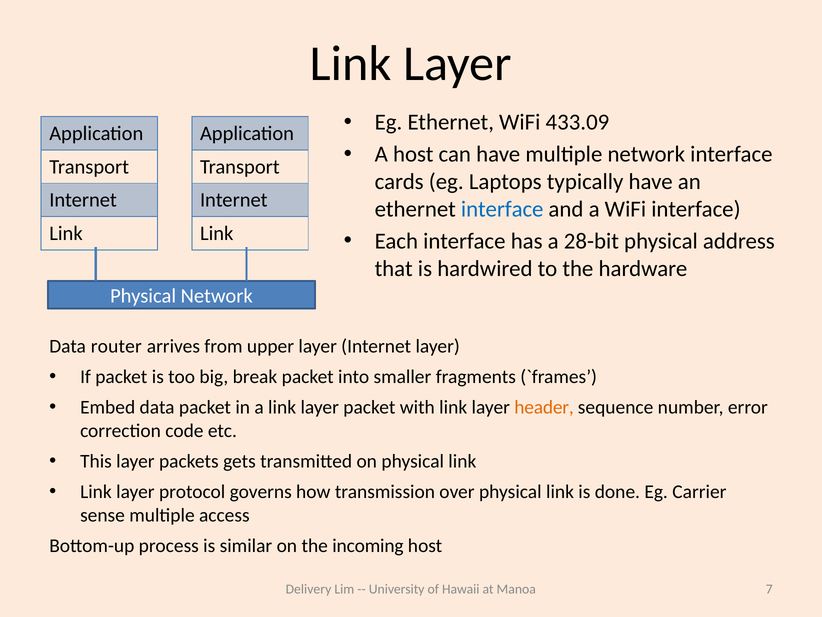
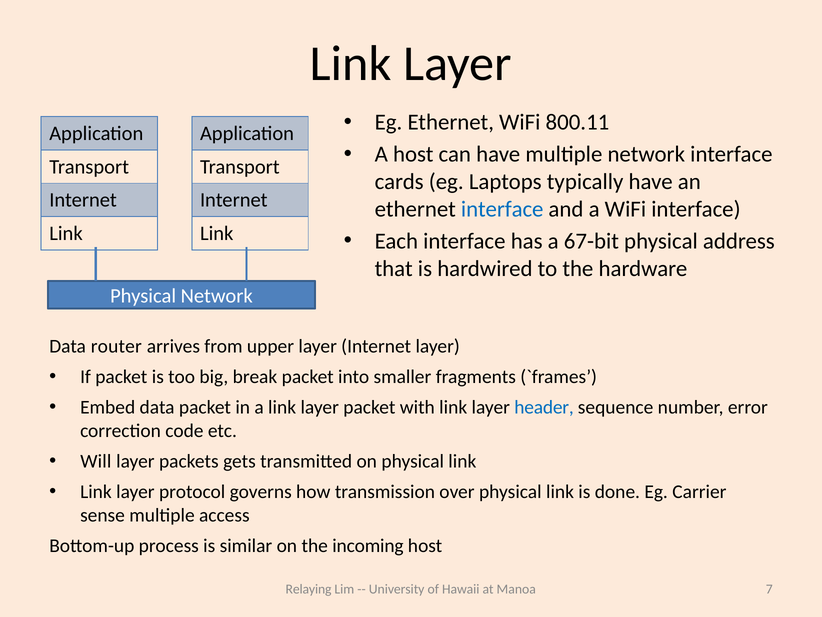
433.09: 433.09 -> 800.11
28-bit: 28-bit -> 67-bit
header colour: orange -> blue
This: This -> Will
Delivery: Delivery -> Relaying
